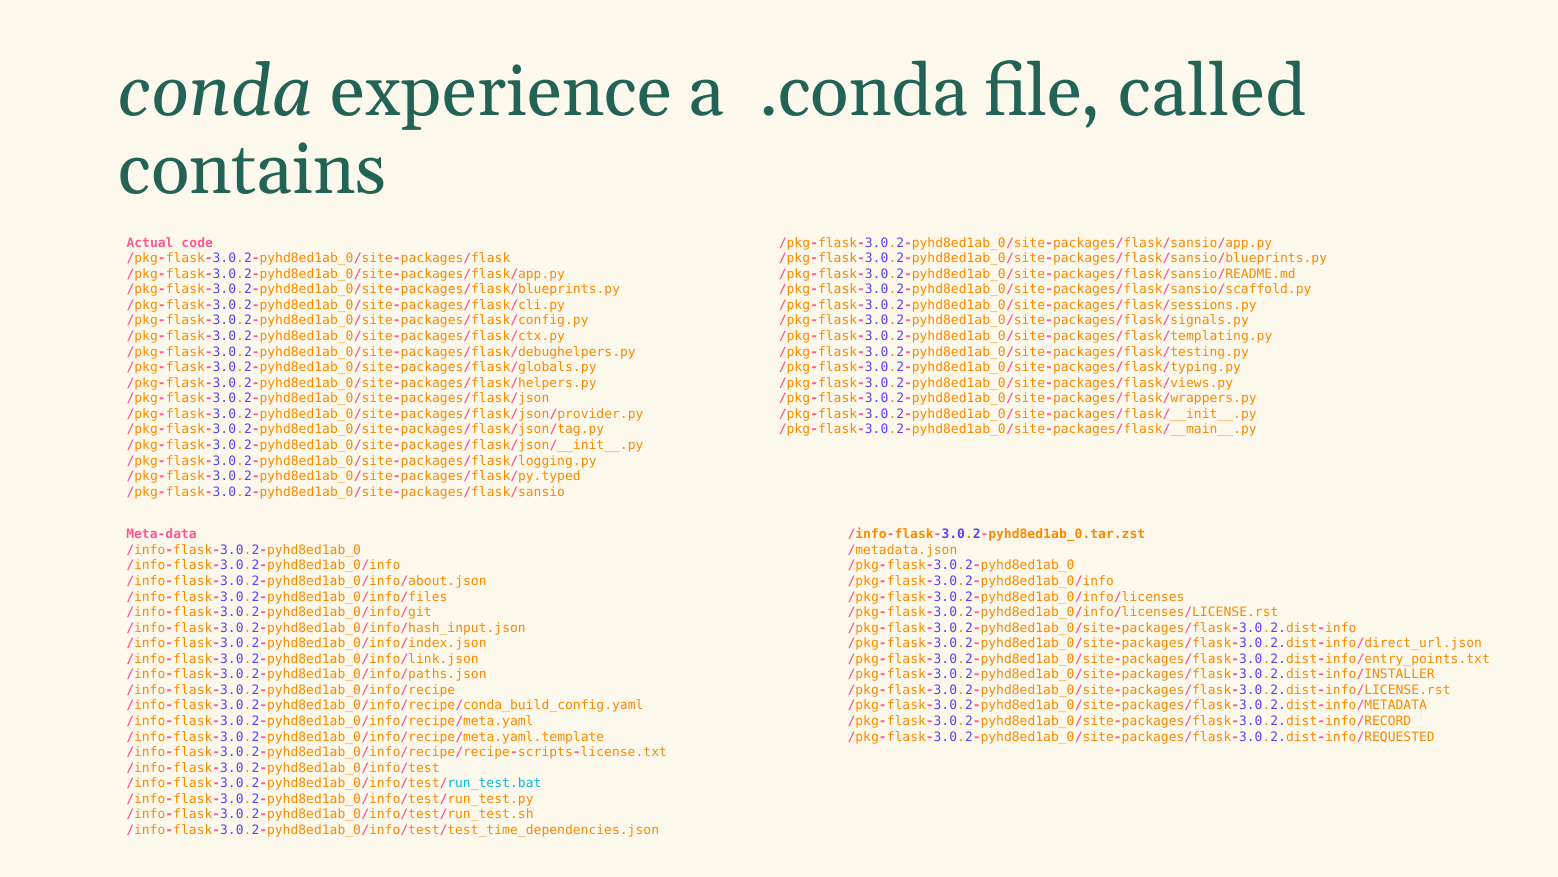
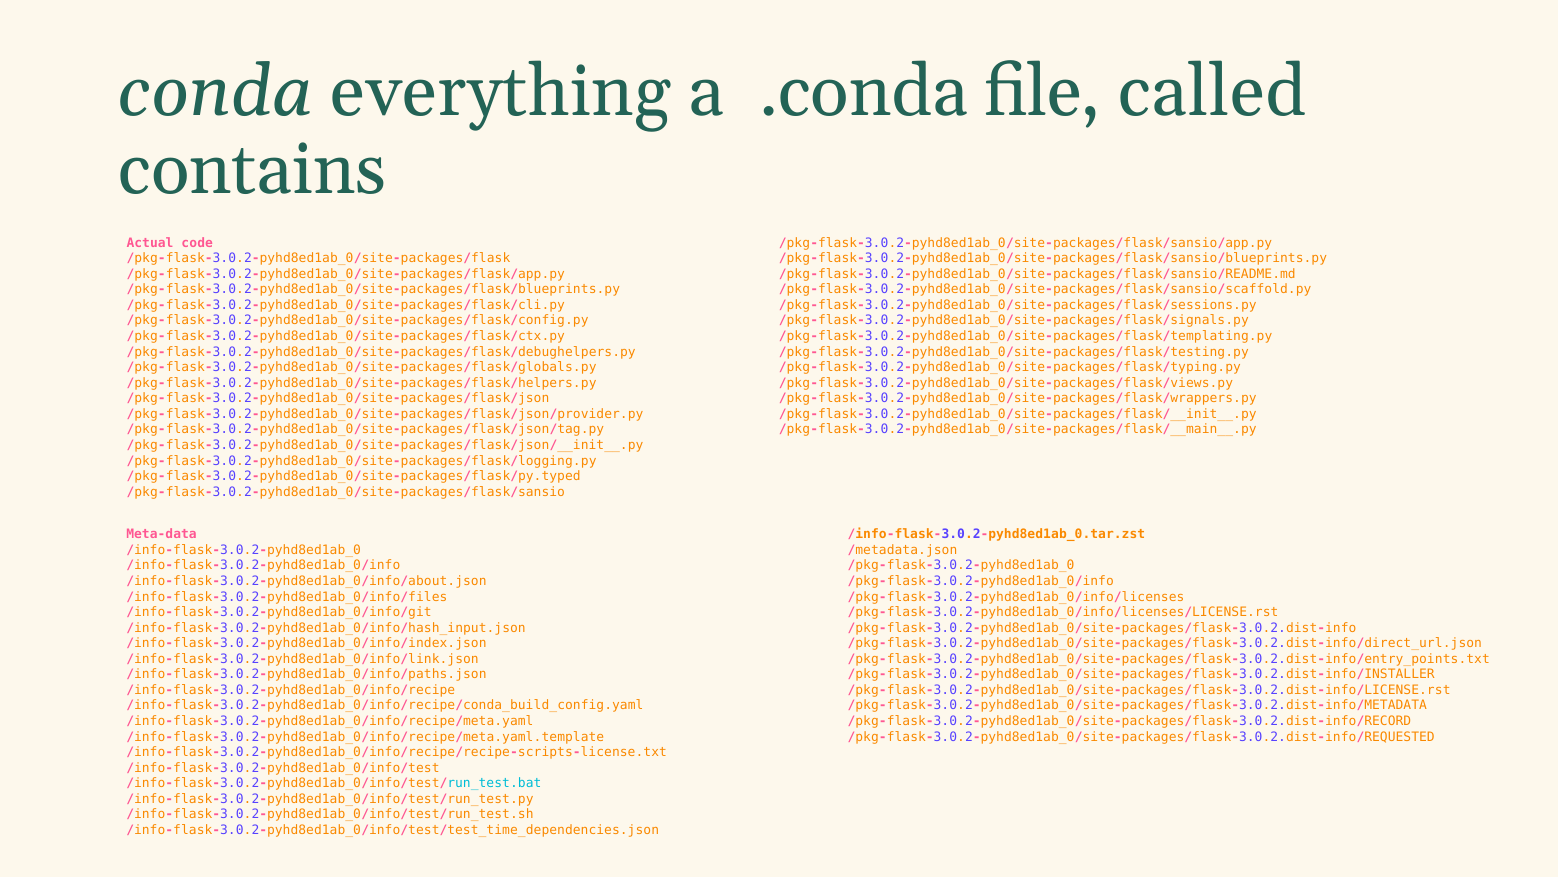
experience: experience -> everything
